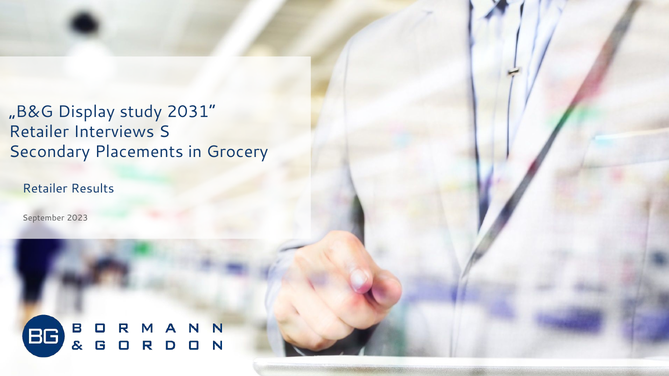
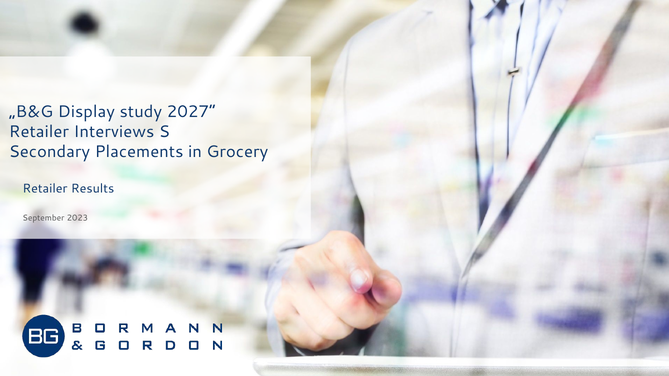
2031“: 2031“ -> 2027“
